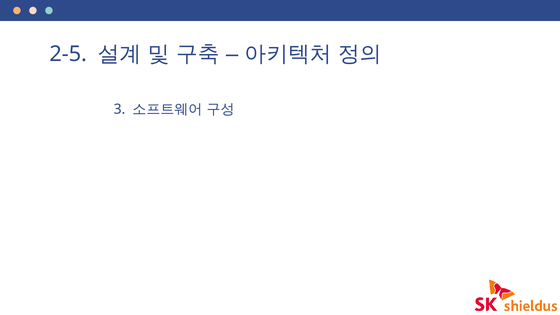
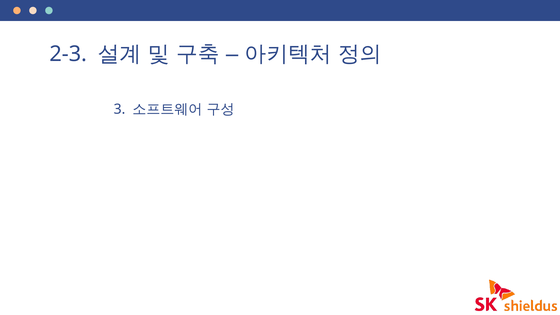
2-5: 2-5 -> 2-3
